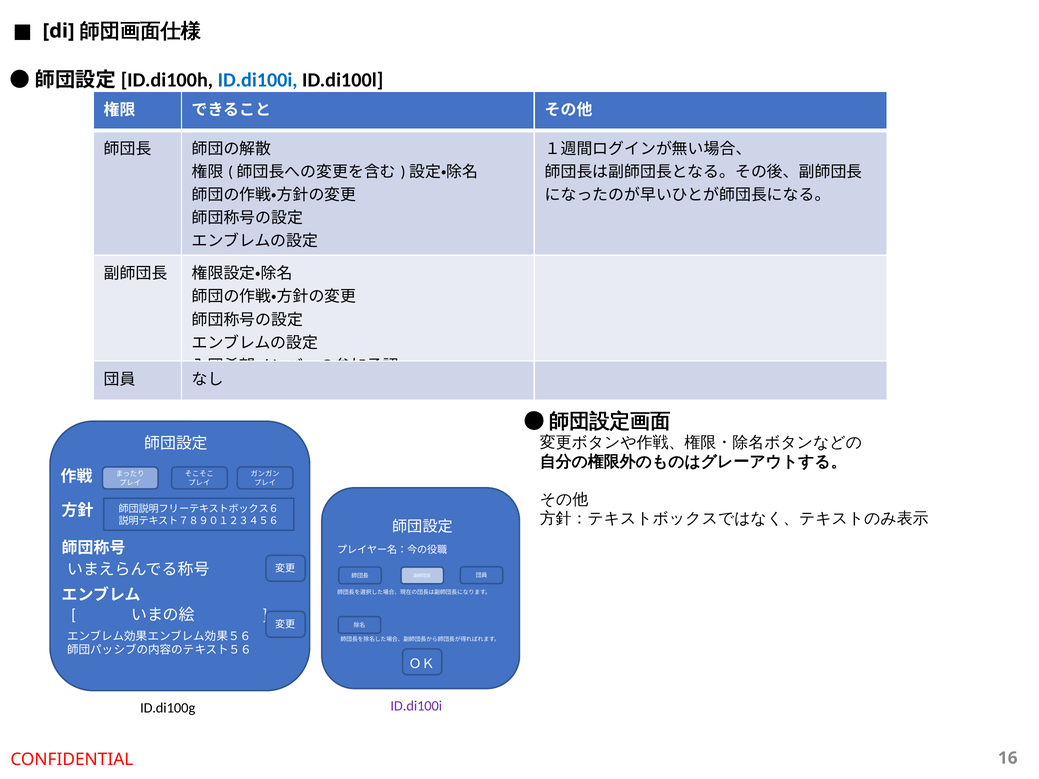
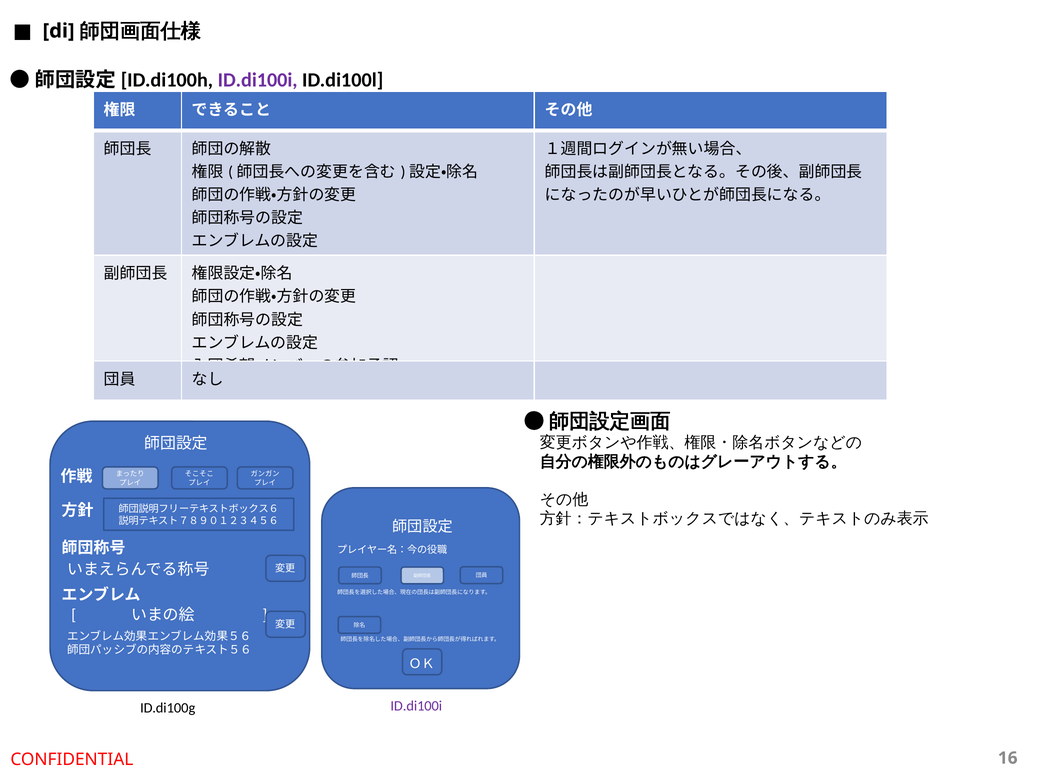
ID.di100i at (258, 80) colour: blue -> purple
